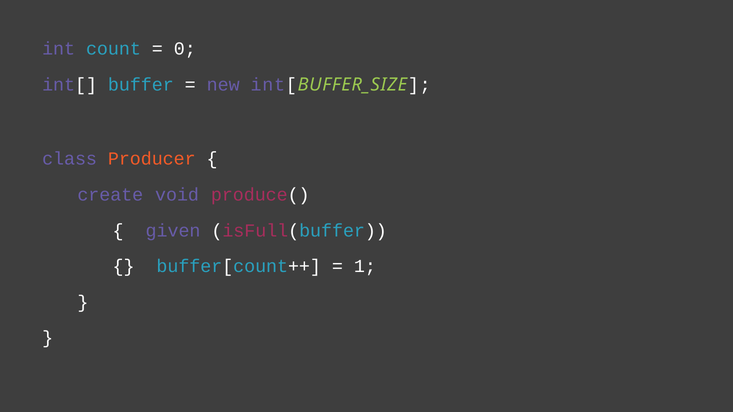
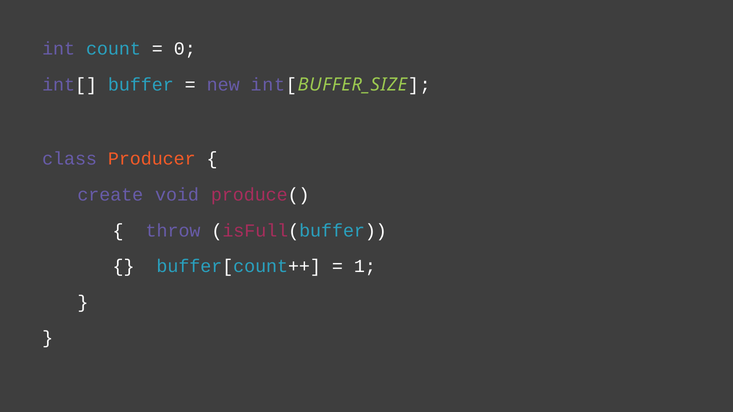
given: given -> throw
